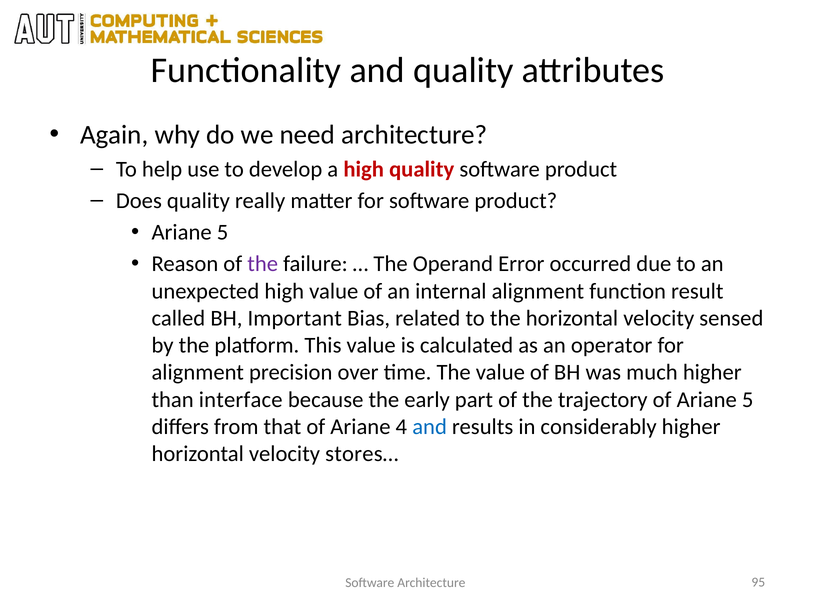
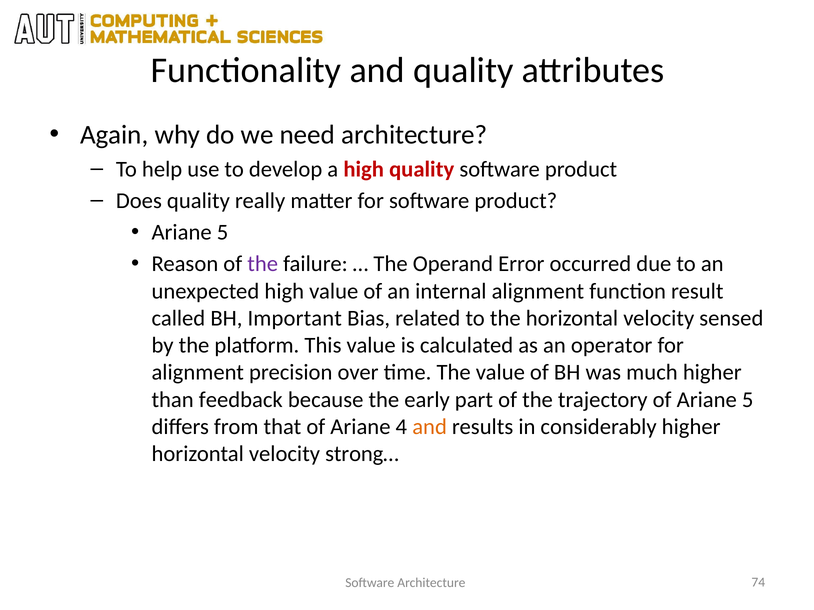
interface: interface -> feedback
and at (430, 427) colour: blue -> orange
stores…: stores… -> strong…
95: 95 -> 74
